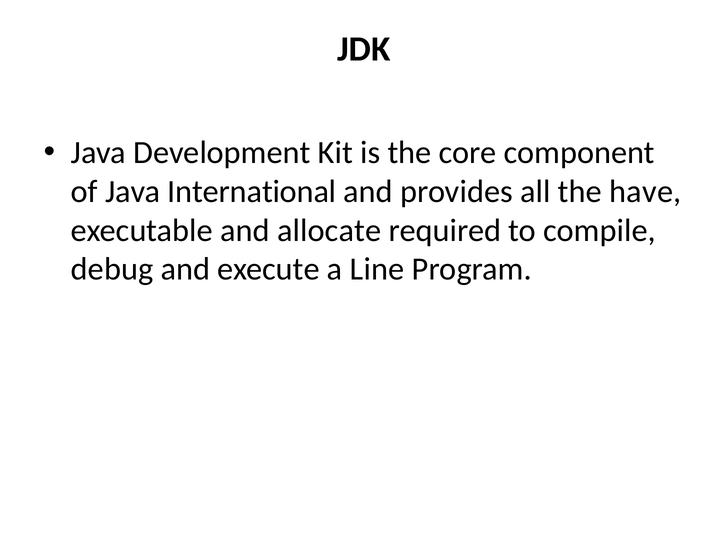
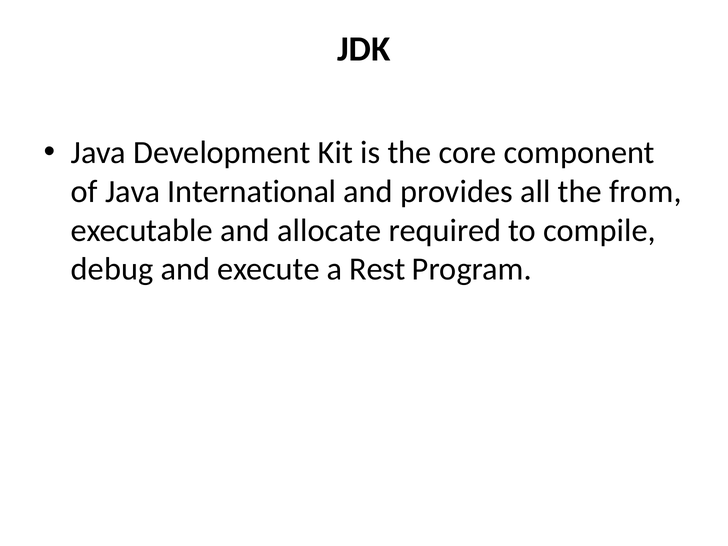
have: have -> from
Line: Line -> Rest
